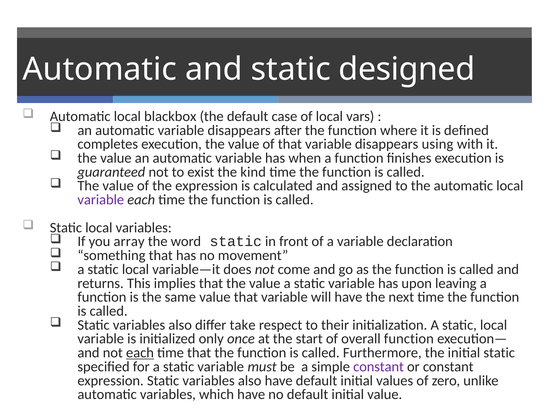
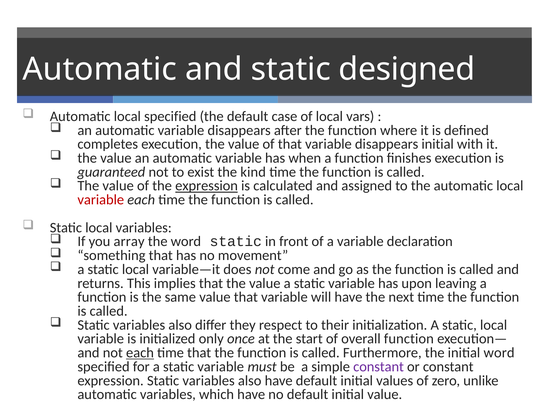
local blackbox: blackbox -> specified
disappears using: using -> initial
expression at (207, 186) underline: none -> present
variable at (101, 200) colour: purple -> red
take: take -> they
initial static: static -> word
